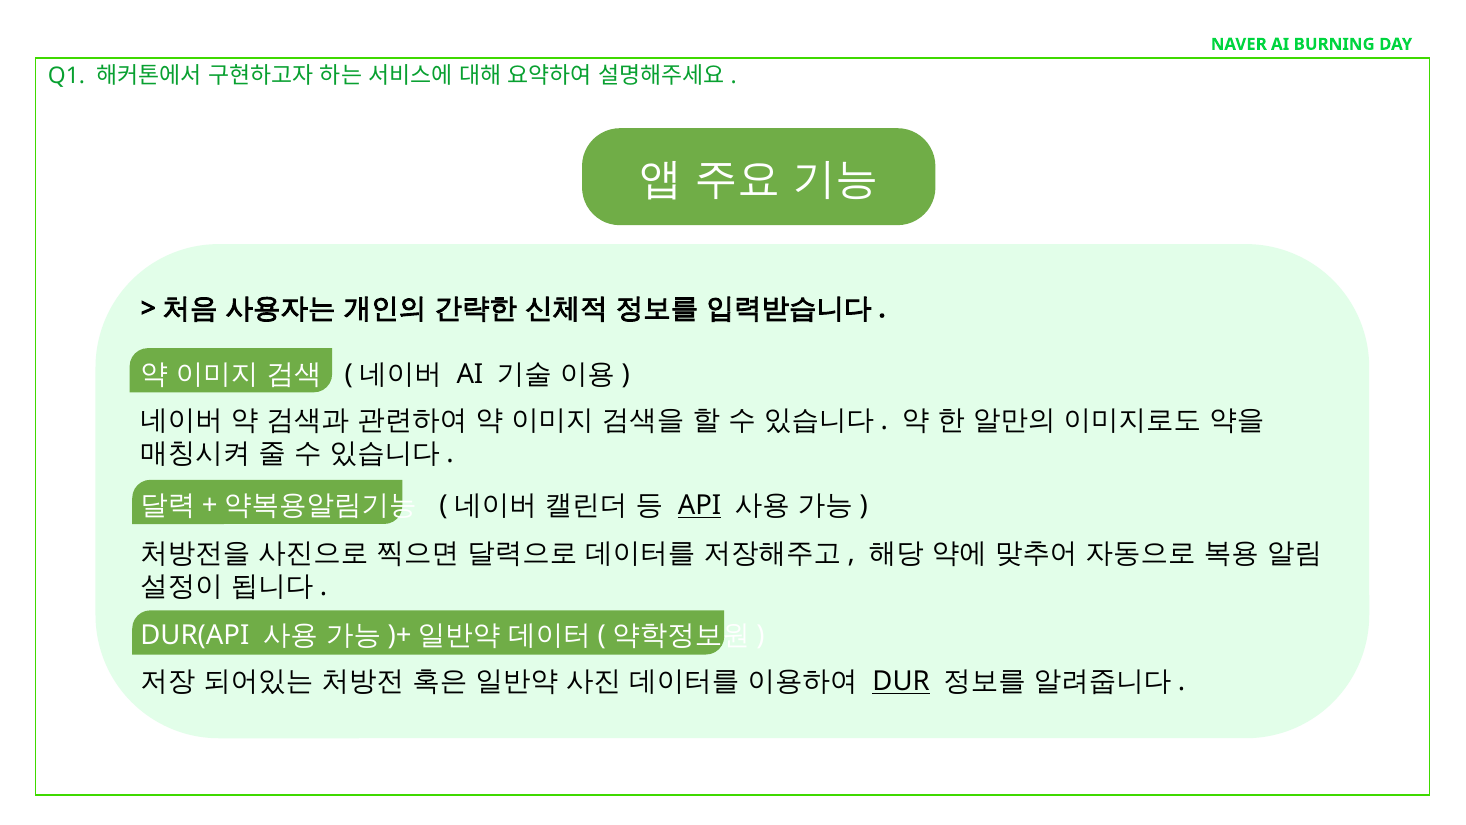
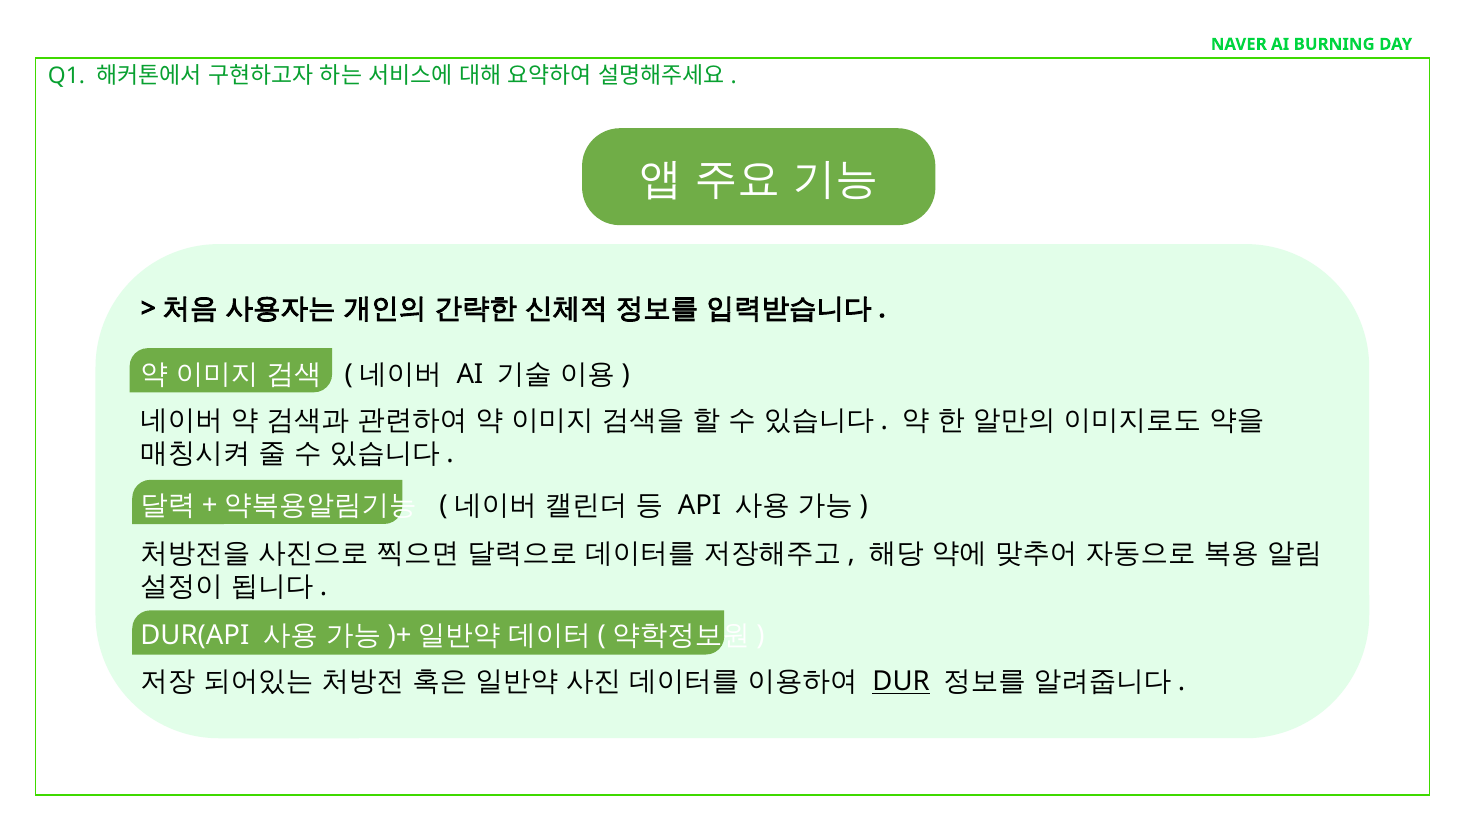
API underline: present -> none
